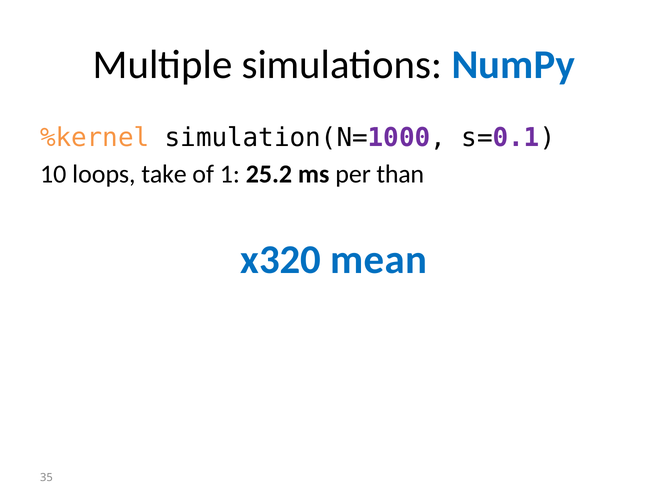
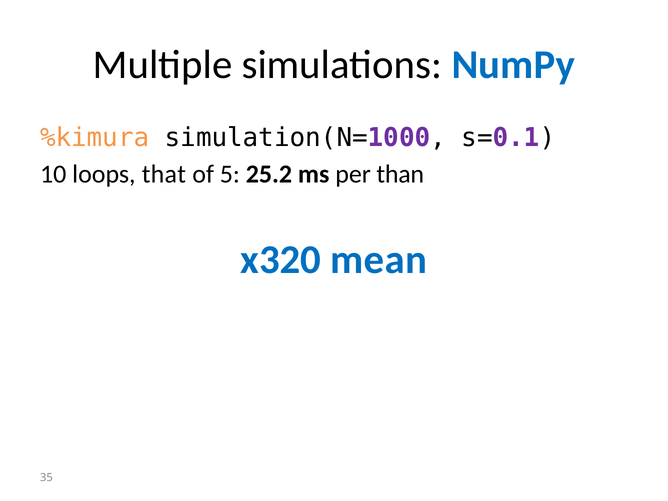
%kernel: %kernel -> %kimura
take: take -> that
1: 1 -> 5
